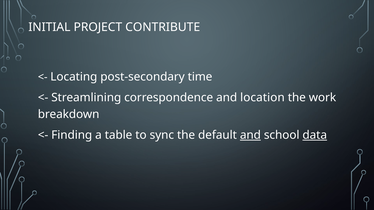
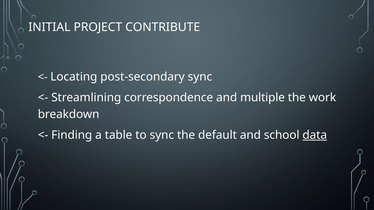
post-secondary time: time -> sync
location: location -> multiple
and at (250, 135) underline: present -> none
